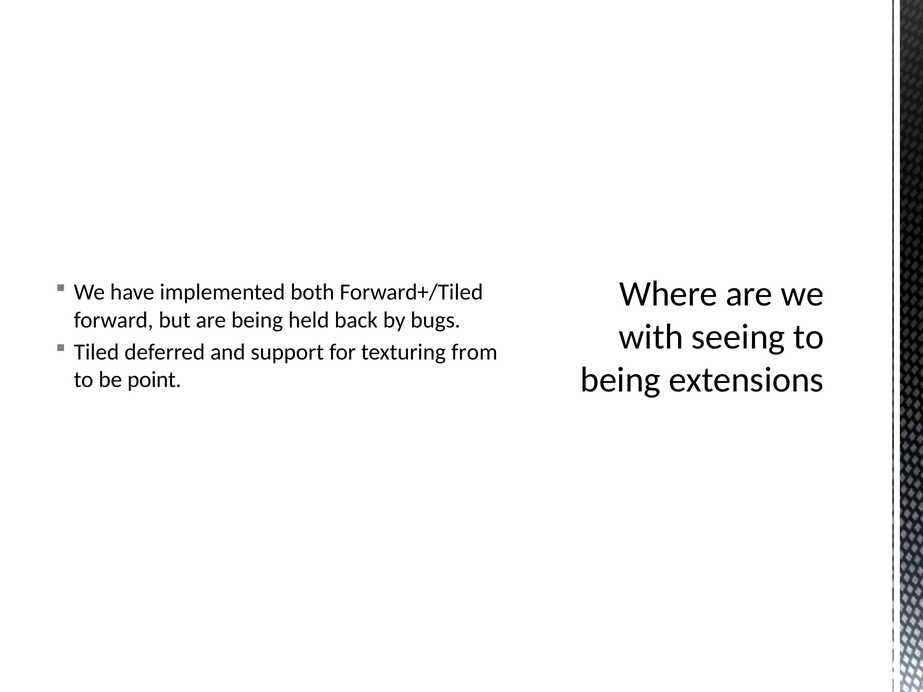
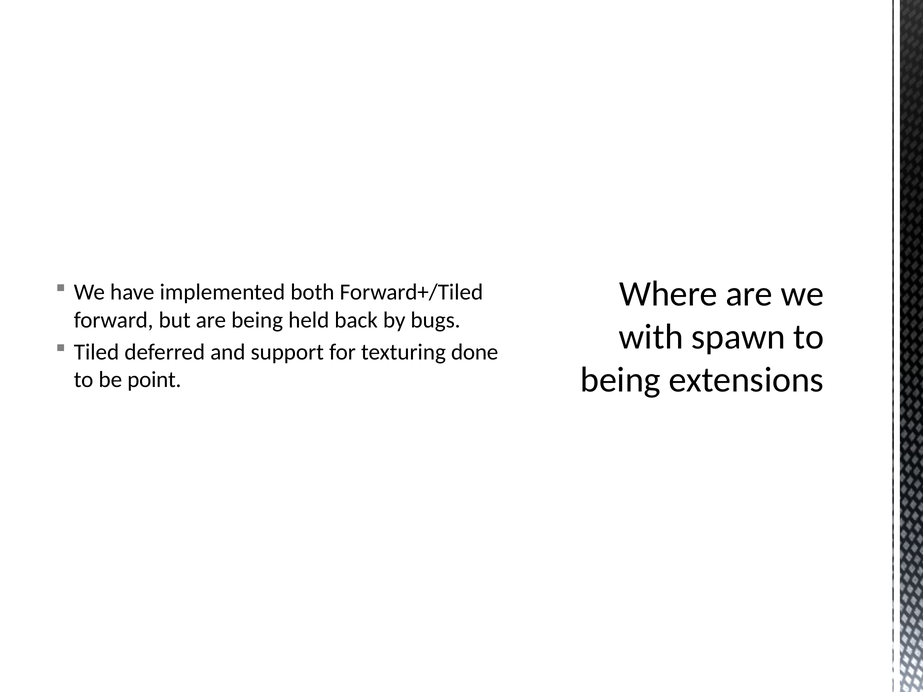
seeing: seeing -> spawn
from: from -> done
